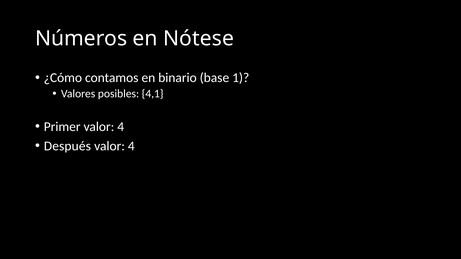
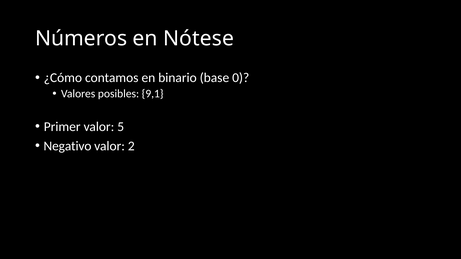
1: 1 -> 0
4,1: 4,1 -> 9,1
Primer valor 4: 4 -> 5
Después: Después -> Negativo
4 at (131, 146): 4 -> 2
